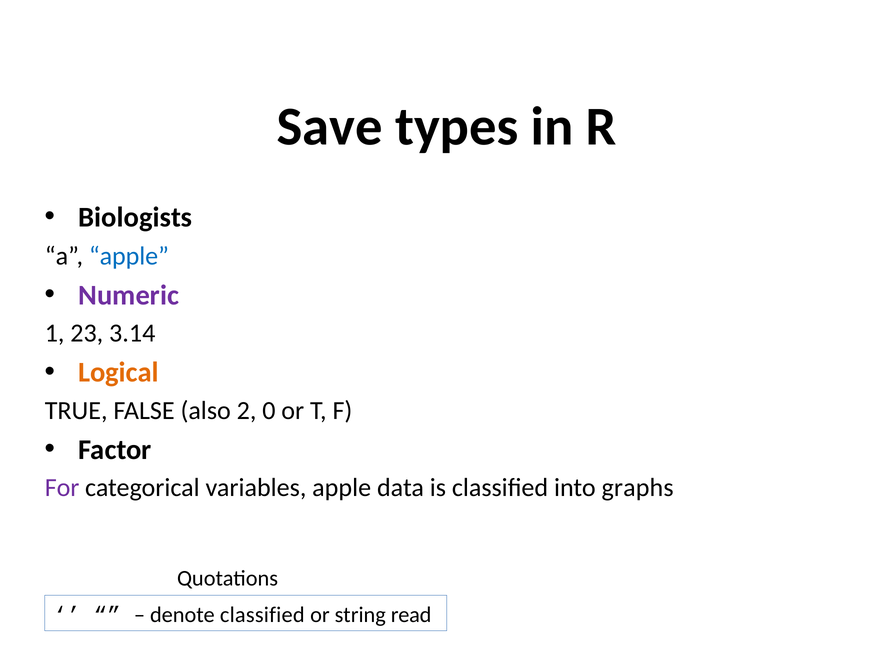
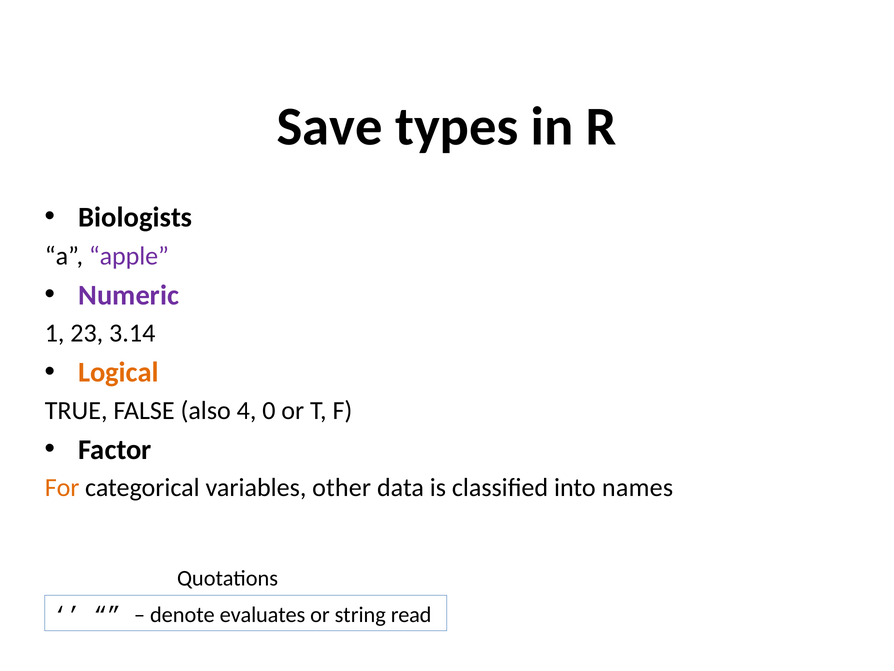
apple at (129, 256) colour: blue -> purple
2: 2 -> 4
For colour: purple -> orange
variables apple: apple -> other
graphs: graphs -> names
denote classified: classified -> evaluates
